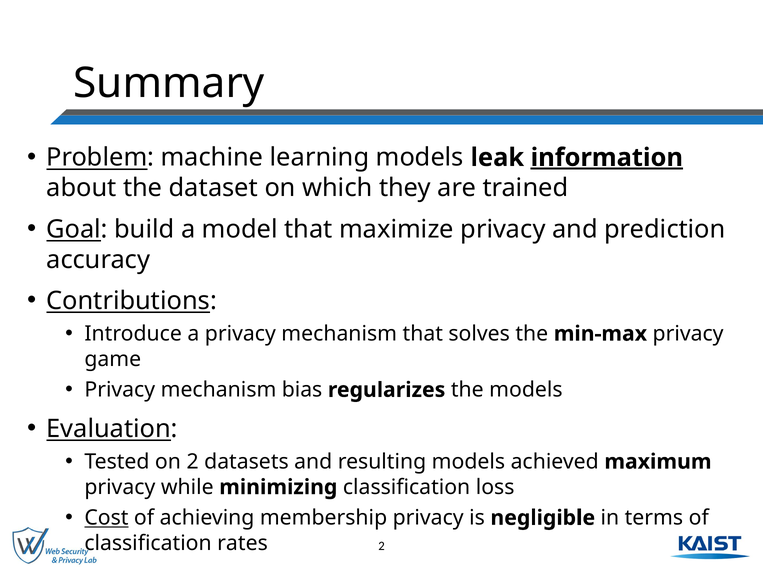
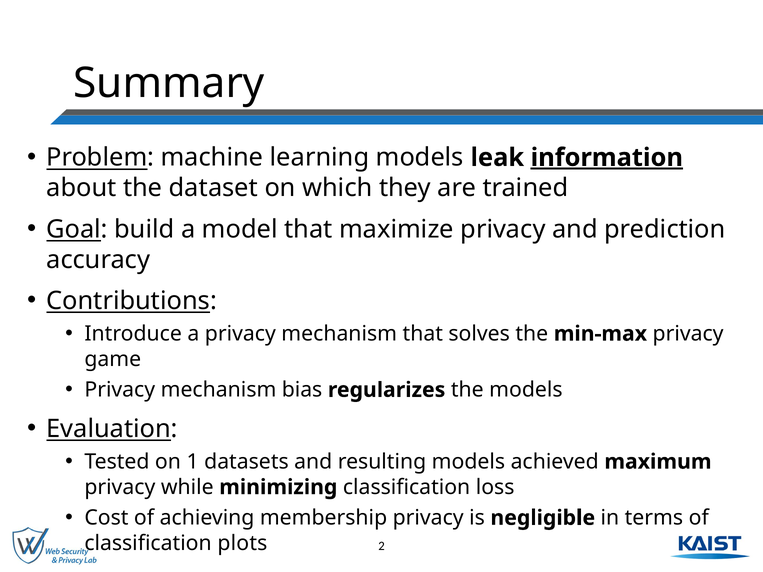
on 2: 2 -> 1
Cost underline: present -> none
rates: rates -> plots
